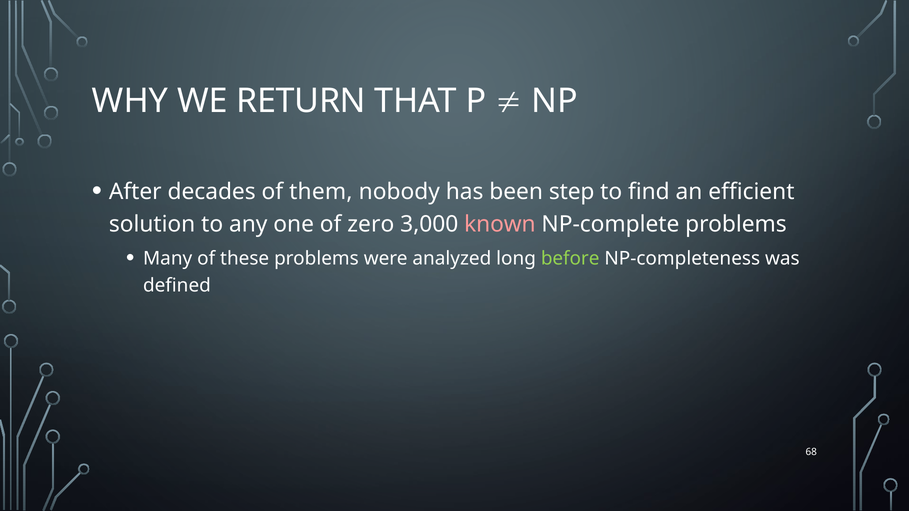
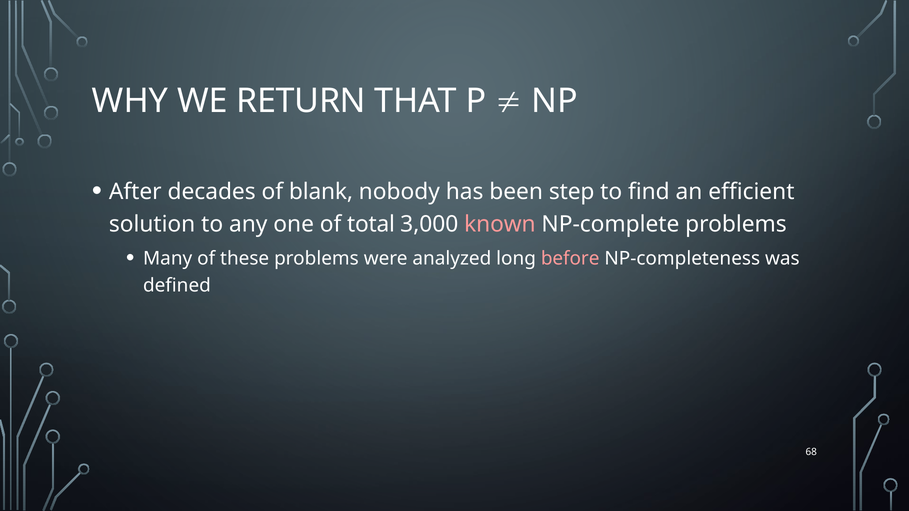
them: them -> blank
zero: zero -> total
before colour: light green -> pink
